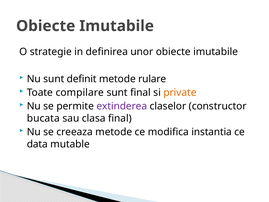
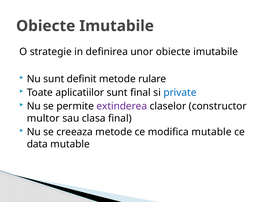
compilare: compilare -> aplicatiilor
private colour: orange -> blue
bucata: bucata -> multor
modifica instantia: instantia -> mutable
